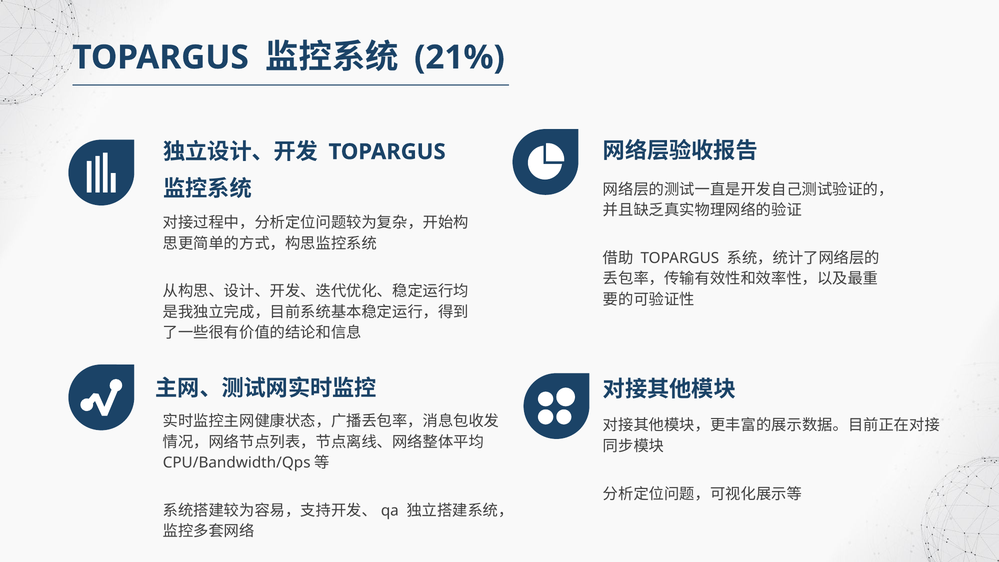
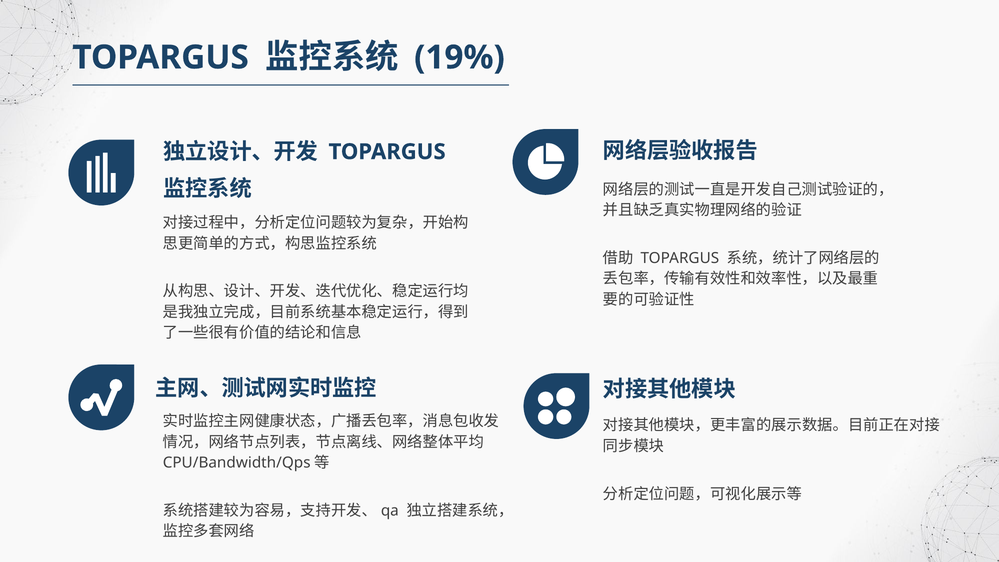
21%: 21% -> 19%
